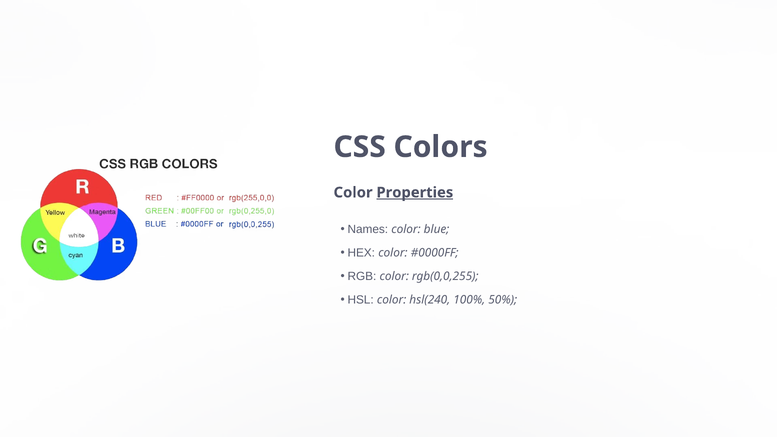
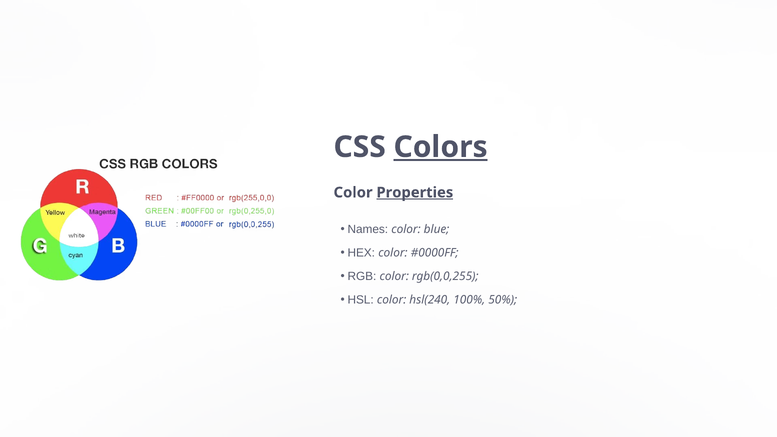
Colors underline: none -> present
